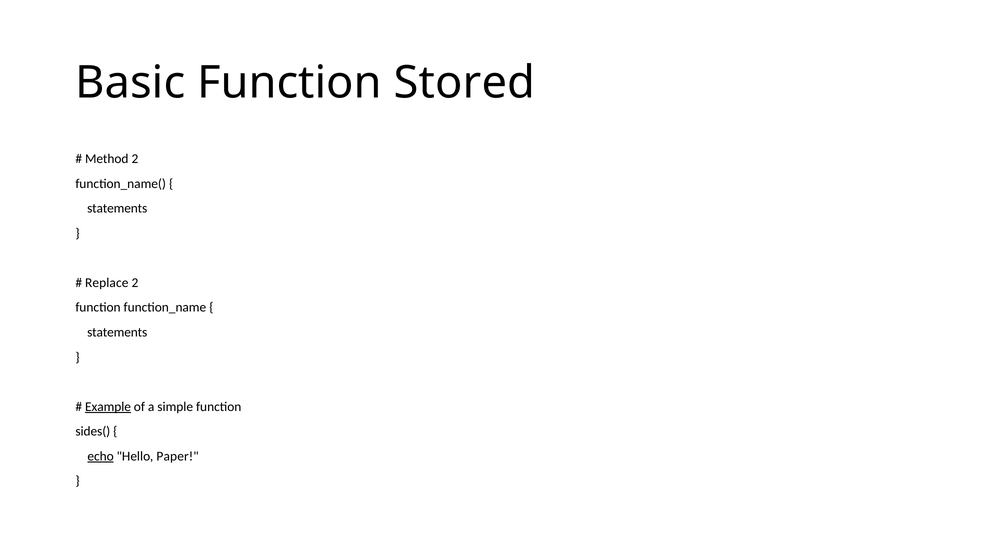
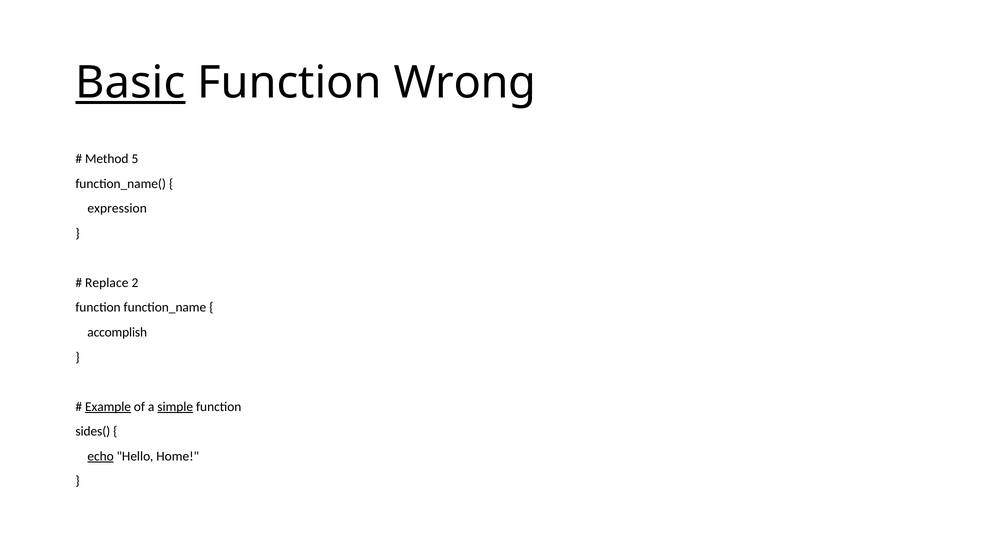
Basic underline: none -> present
Stored: Stored -> Wrong
Method 2: 2 -> 5
statements at (117, 209): statements -> expression
statements at (117, 332): statements -> accomplish
simple underline: none -> present
Paper: Paper -> Home
